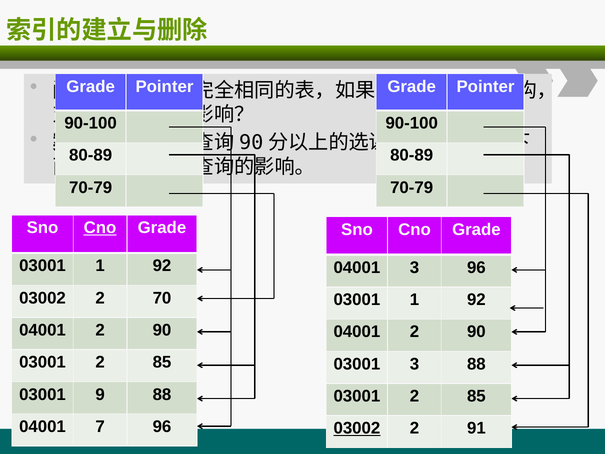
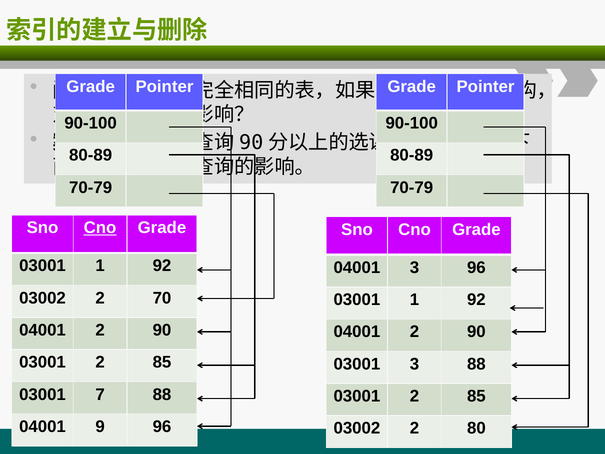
9: 9 -> 7
7: 7 -> 9
03002 at (357, 428) underline: present -> none
91: 91 -> 80
